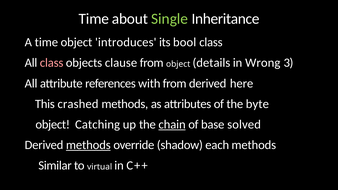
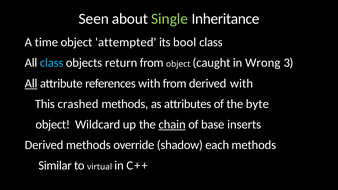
Time at (94, 19): Time -> Seen
introduces: introduces -> attempted
class at (52, 63) colour: pink -> light blue
clause: clause -> return
details: details -> caught
All at (31, 83) underline: none -> present
derived here: here -> with
Catching: Catching -> Wildcard
solved: solved -> inserts
methods at (88, 145) underline: present -> none
